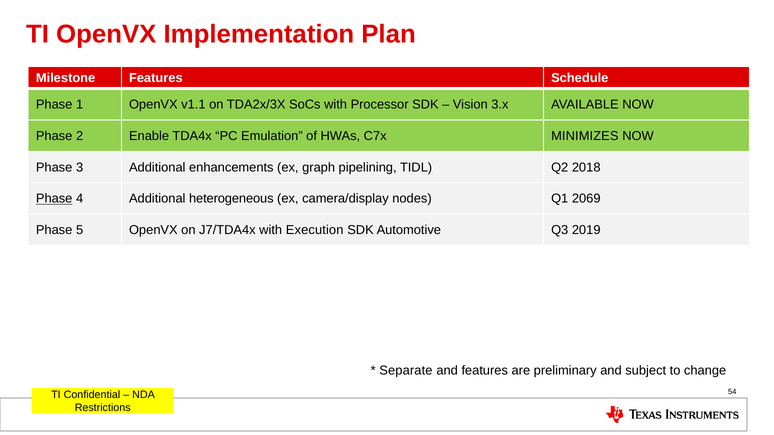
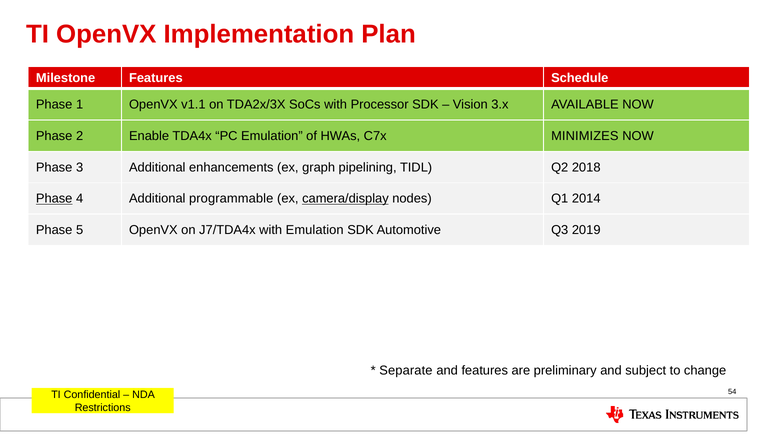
heterogeneous: heterogeneous -> programmable
camera/display underline: none -> present
2069: 2069 -> 2014
with Execution: Execution -> Emulation
